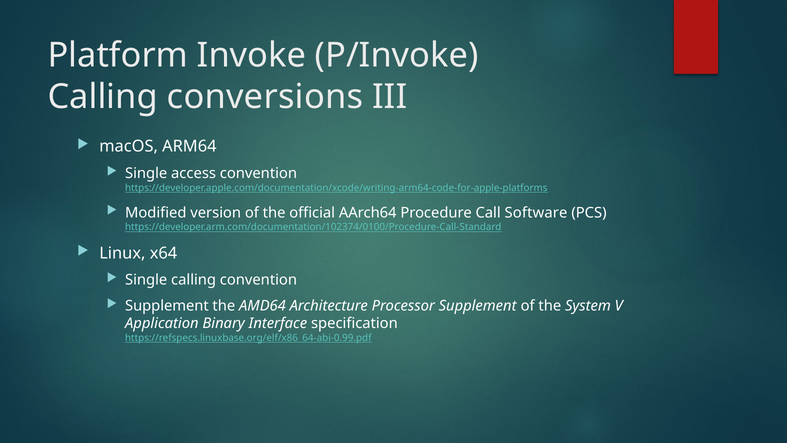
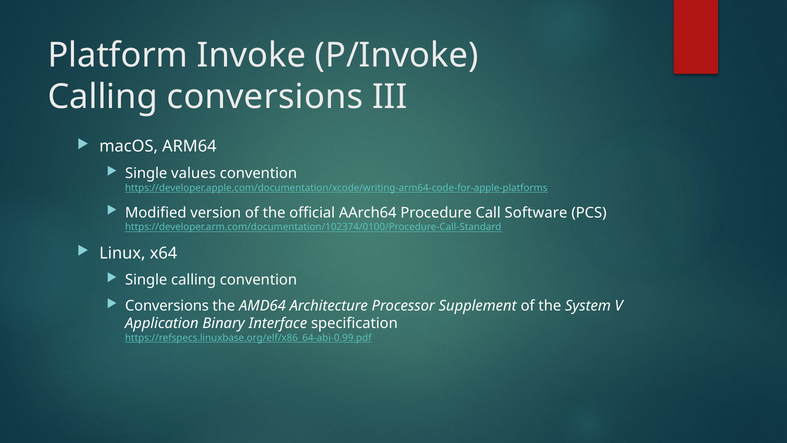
access: access -> values
Supplement at (167, 306): Supplement -> Conversions
